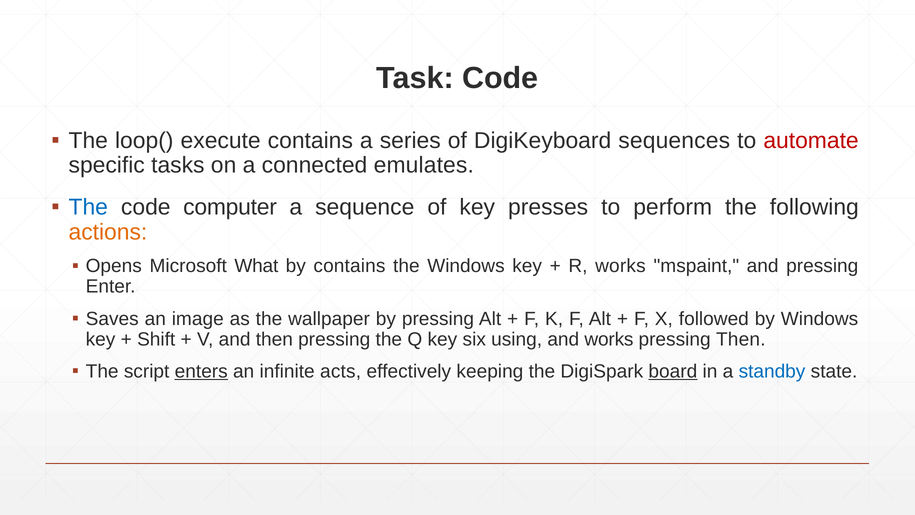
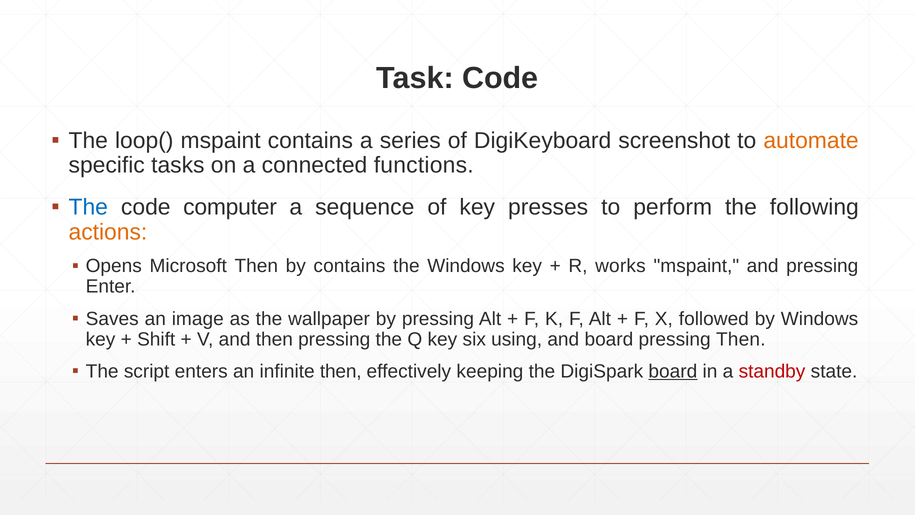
loop( execute: execute -> mspaint
sequences: sequences -> screenshot
automate colour: red -> orange
emulates: emulates -> functions
Microsoft What: What -> Then
and works: works -> board
enters underline: present -> none
infinite acts: acts -> then
standby colour: blue -> red
